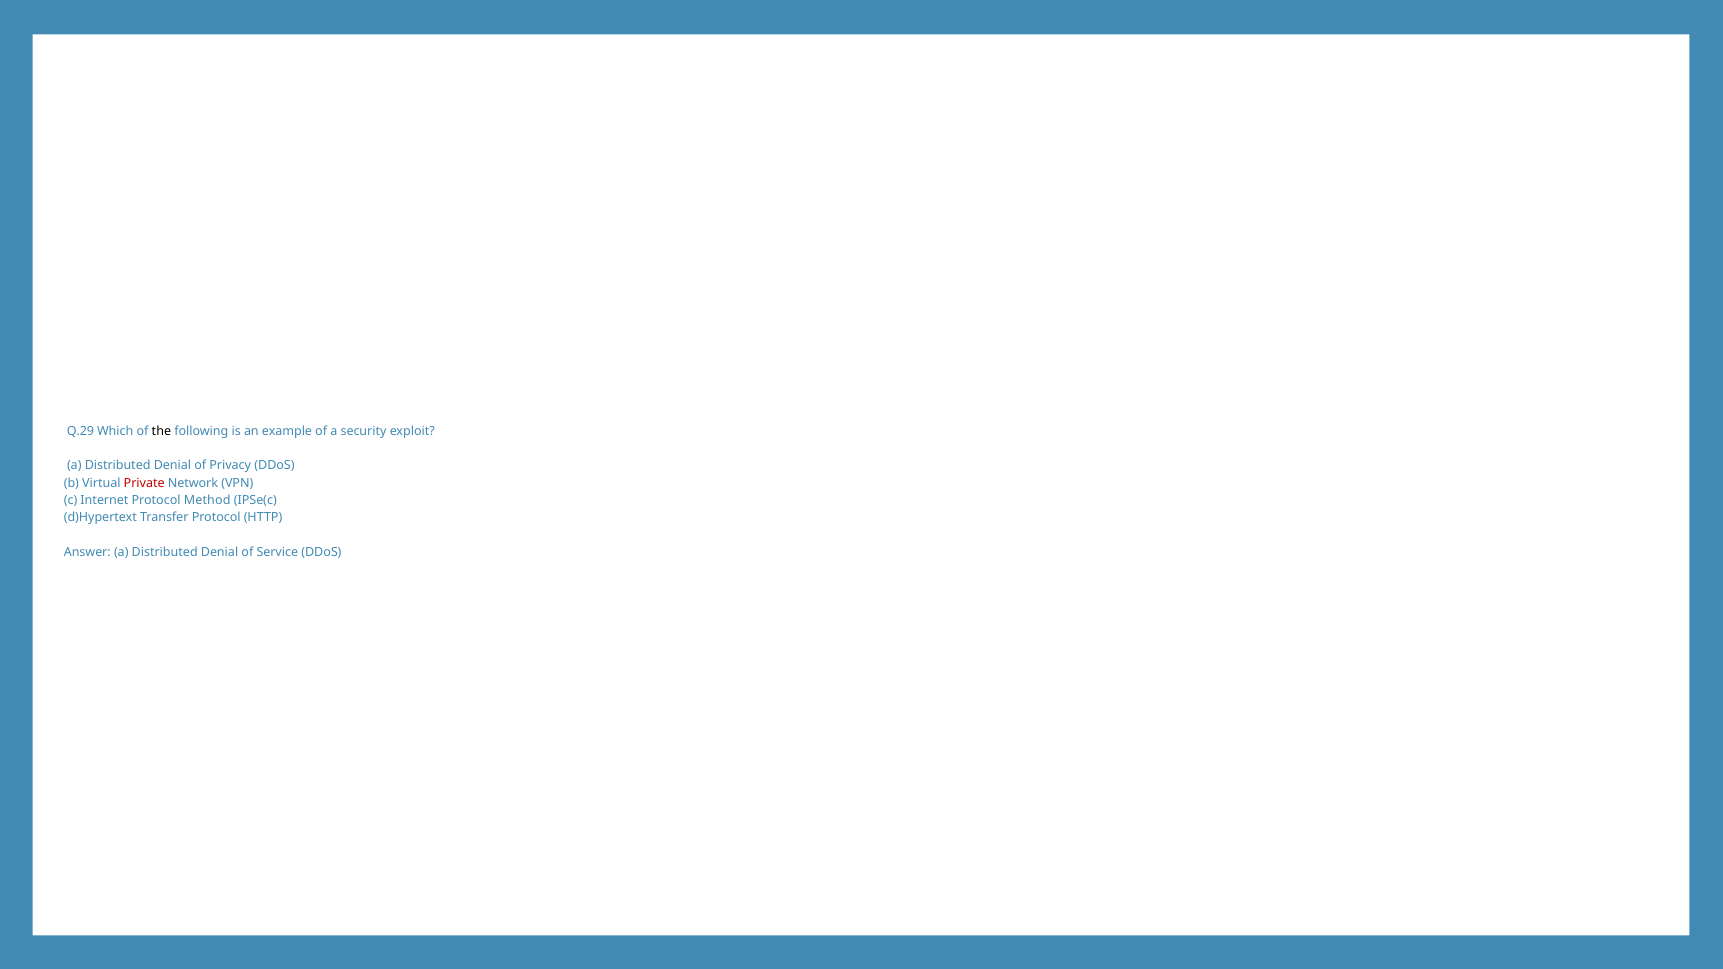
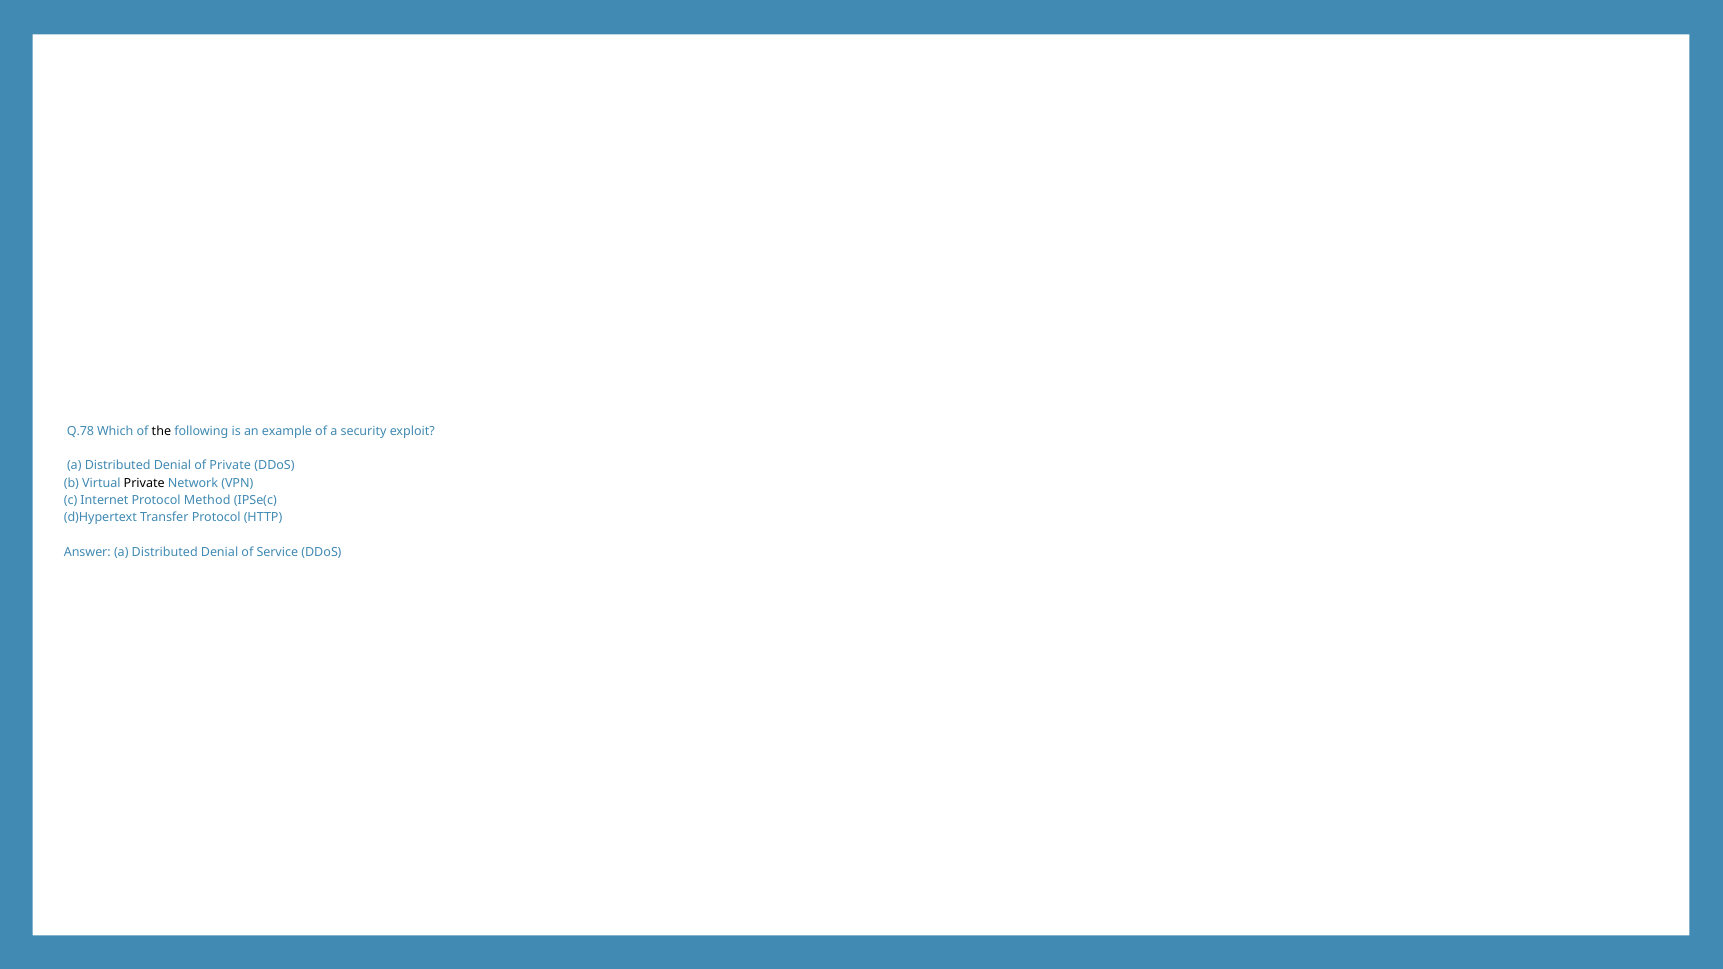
Q.29: Q.29 -> Q.78
of Privacy: Privacy -> Private
Private at (144, 483) colour: red -> black
